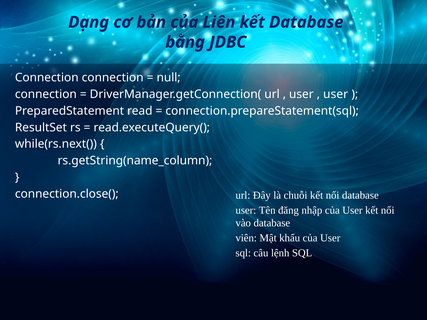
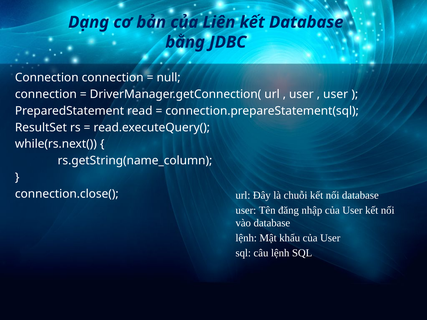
viên at (246, 238): viên -> lệnh
